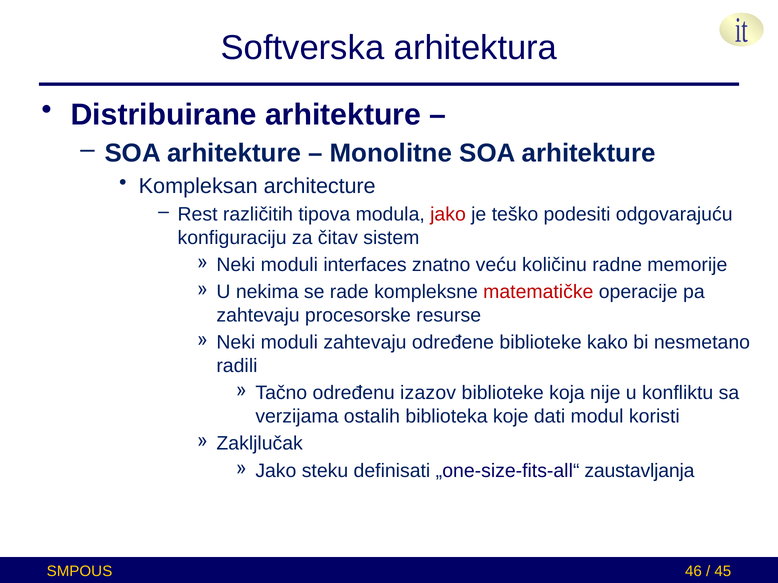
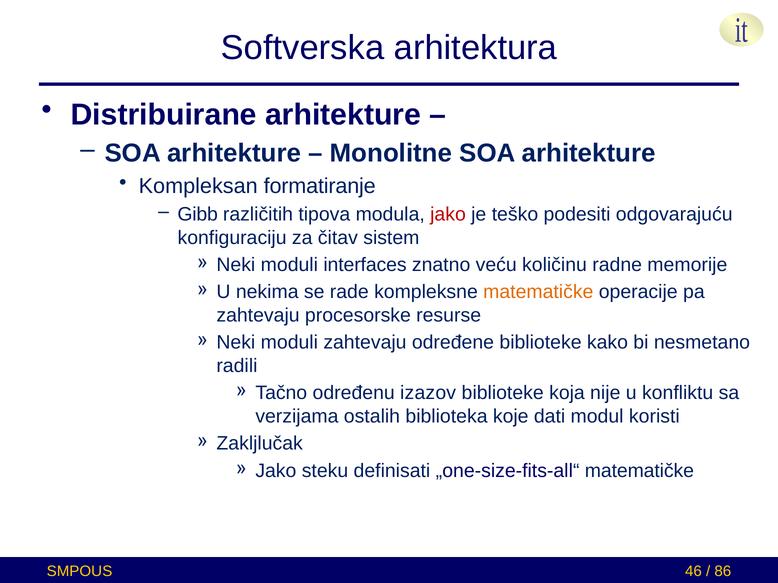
architecture: architecture -> formatiranje
Rest: Rest -> Gibb
matematičke at (538, 292) colour: red -> orange
„one-size-fits-all“ zaustavljanja: zaustavljanja -> matematičke
45: 45 -> 86
